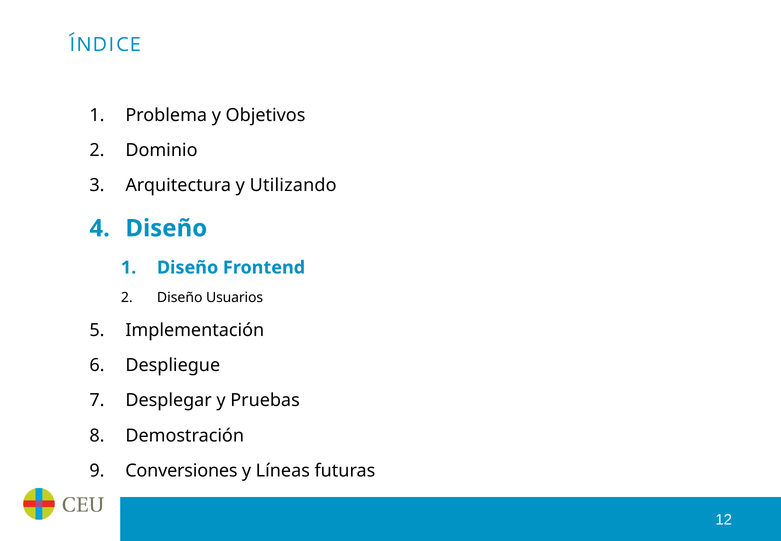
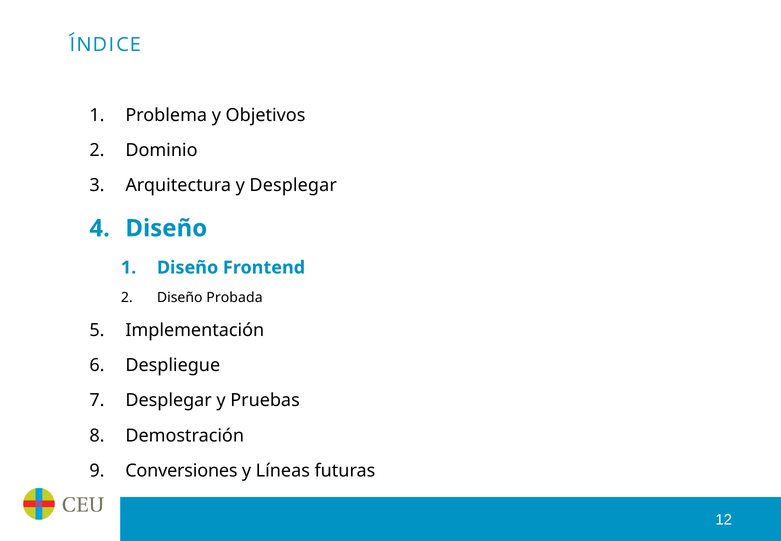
y Utilizando: Utilizando -> Desplegar
Usuarios: Usuarios -> Probada
